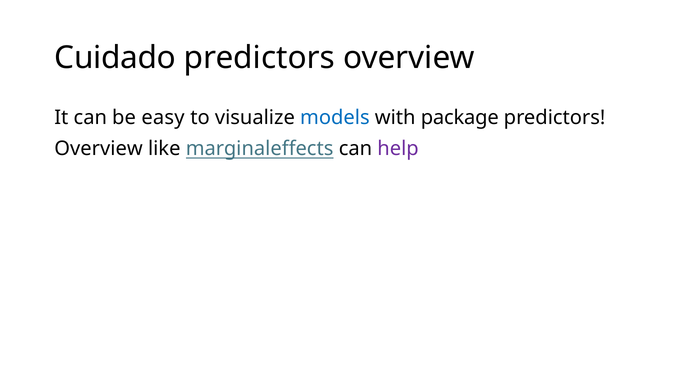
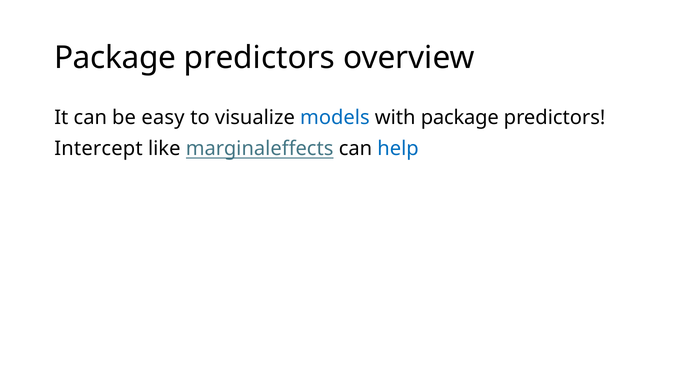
Cuidado at (115, 58): Cuidado -> Package
Overview at (99, 149): Overview -> Intercept
help colour: purple -> blue
